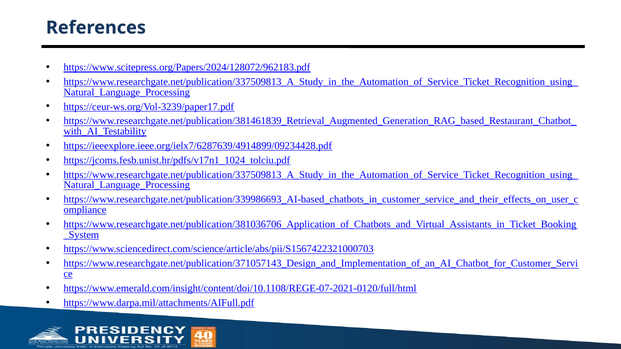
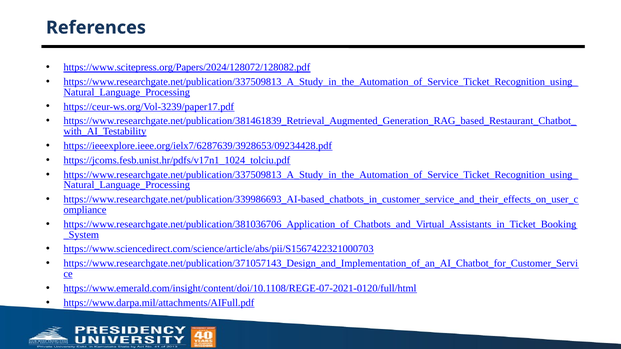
https://www.scitepress.org/Papers/2024/128072/962183.pdf: https://www.scitepress.org/Papers/2024/128072/962183.pdf -> https://www.scitepress.org/Papers/2024/128072/128082.pdf
https://ieeexplore.ieee.org/ielx7/6287639/4914899/09234428.pdf: https://ieeexplore.ieee.org/ielx7/6287639/4914899/09234428.pdf -> https://ieeexplore.ieee.org/ielx7/6287639/3928653/09234428.pdf
